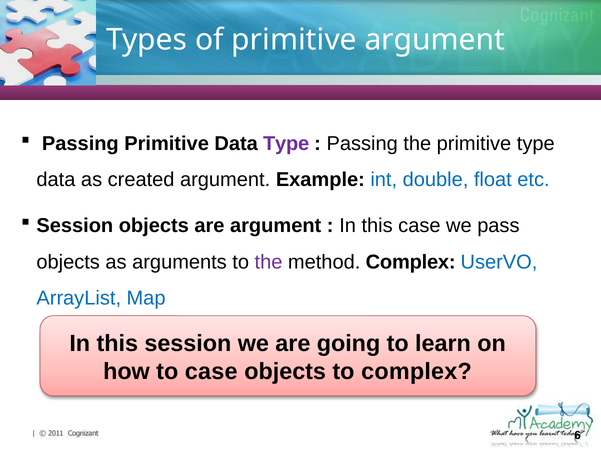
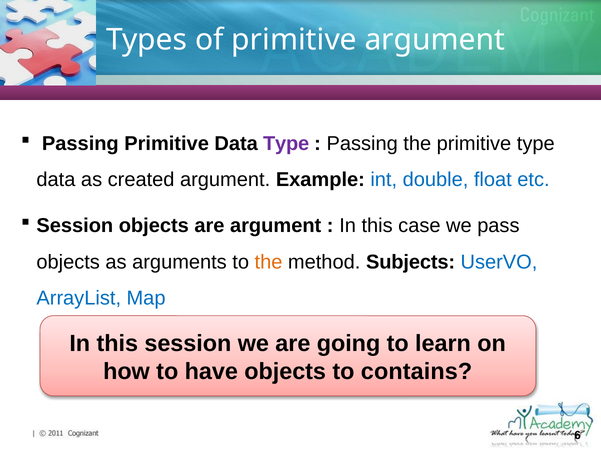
the at (268, 262) colour: purple -> orange
method Complex: Complex -> Subjects
to case: case -> have
to complex: complex -> contains
